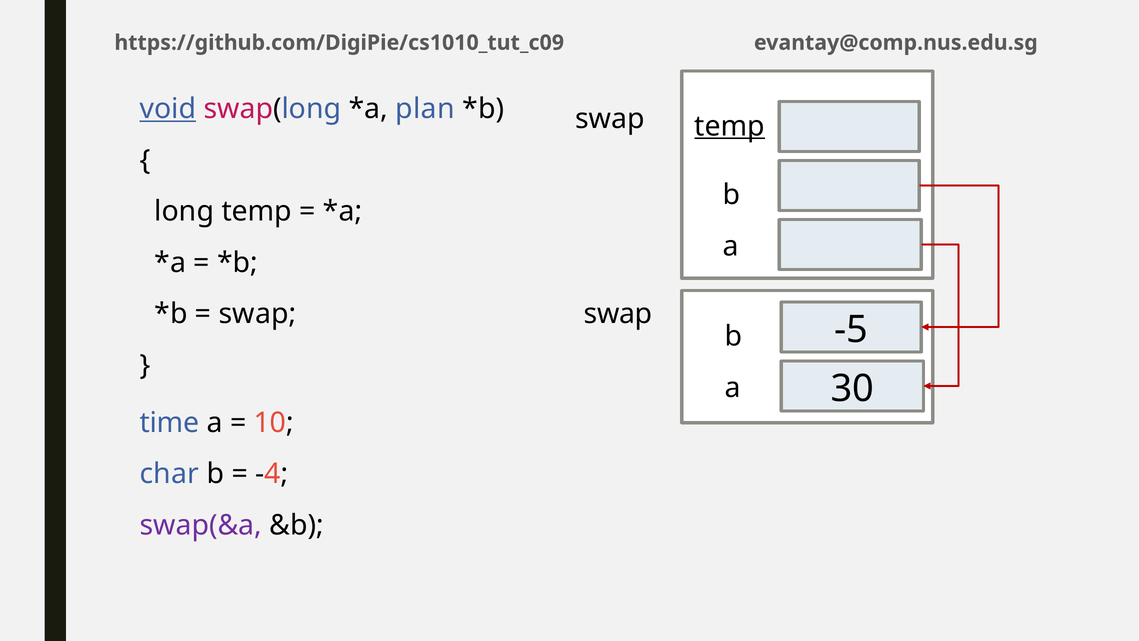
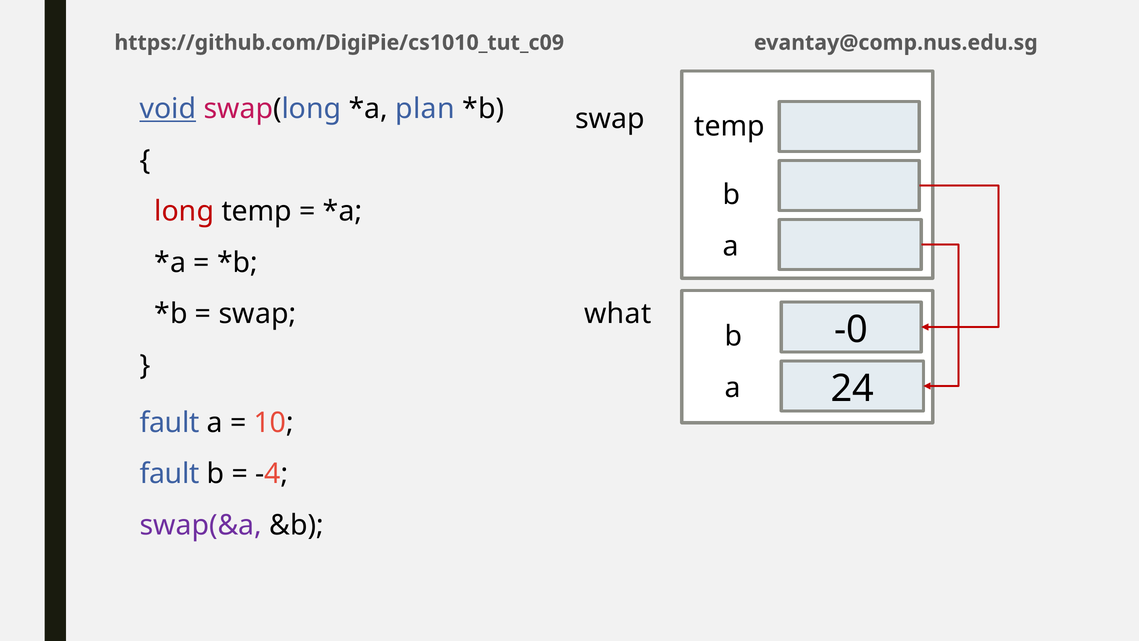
temp at (730, 126) underline: present -> none
long colour: black -> red
swap at (618, 314): swap -> what
-5: -5 -> -0
30: 30 -> 24
time at (170, 422): time -> fault
char at (169, 474): char -> fault
